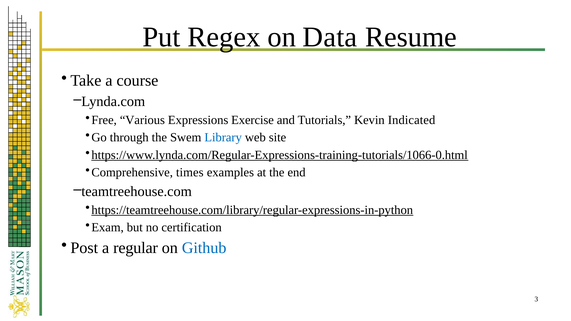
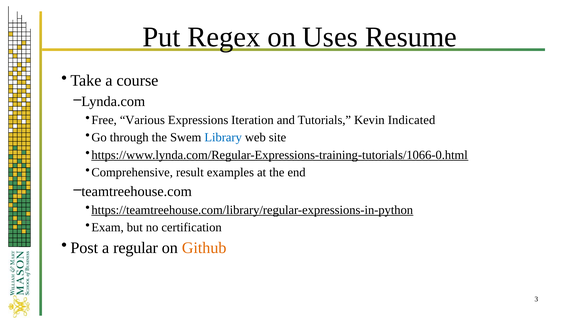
Data: Data -> Uses
Exercise: Exercise -> Iteration
times: times -> result
Github colour: blue -> orange
